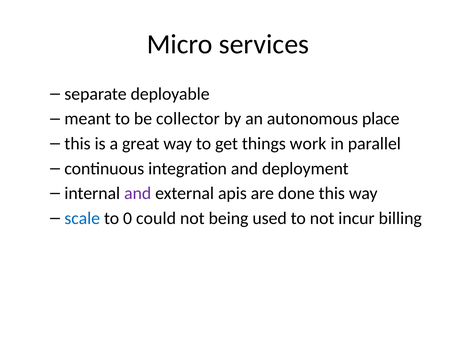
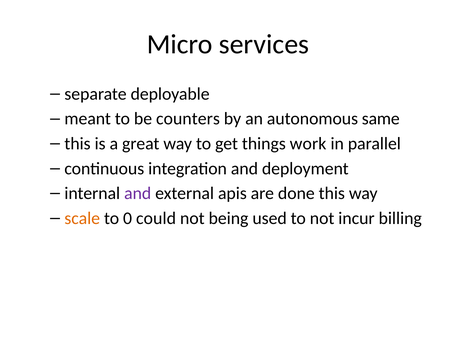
collector: collector -> counters
place: place -> same
scale colour: blue -> orange
